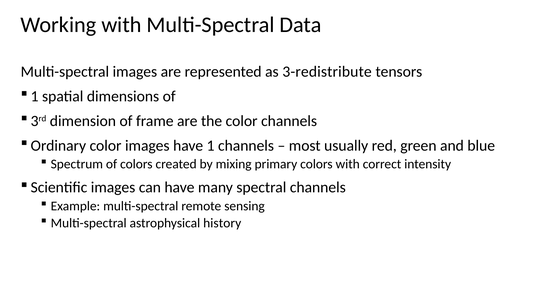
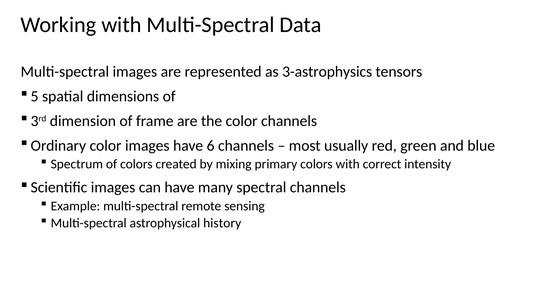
3-redistribute: 3-redistribute -> 3-astrophysics
1 at (35, 96): 1 -> 5
have 1: 1 -> 6
